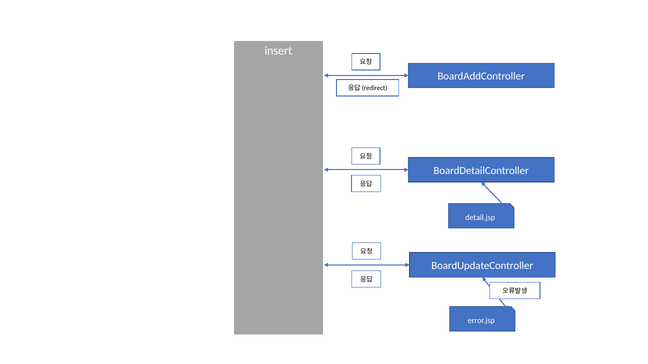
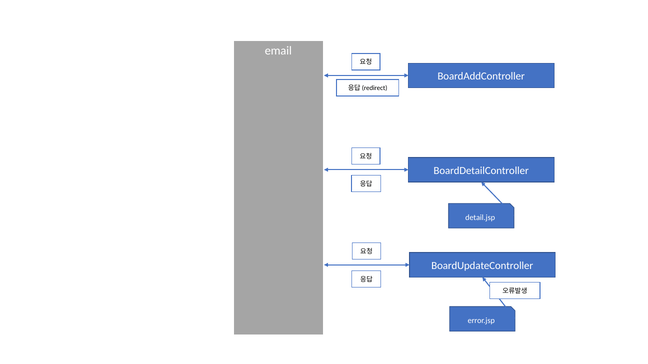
insert: insert -> email
